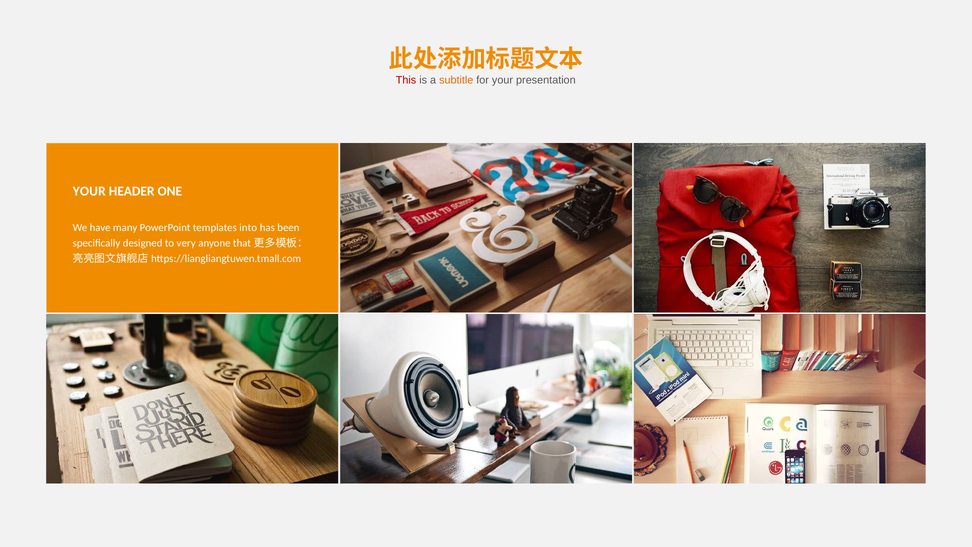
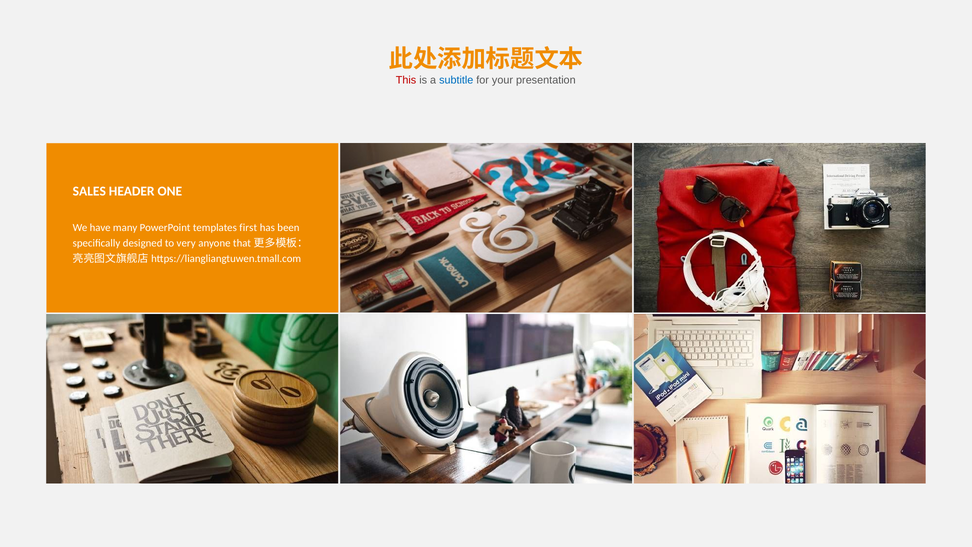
subtitle colour: orange -> blue
YOUR at (89, 191): YOUR -> SALES
into: into -> first
